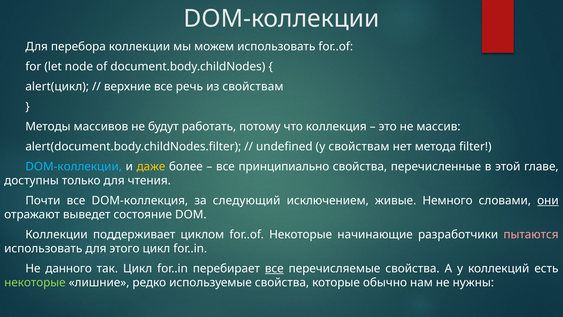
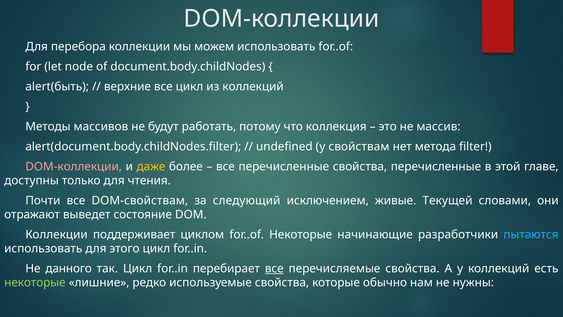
alert(цикл: alert(цикл -> alert(быть
все речь: речь -> цикл
из свойствам: свойствам -> коллекций
DOM-коллекции at (74, 166) colour: light blue -> pink
все принципиально: принципиально -> перечисленные
DOM-коллекция: DOM-коллекция -> DOM-свойствам
Немного: Немного -> Текущей
они underline: present -> none
пытаются colour: pink -> light blue
